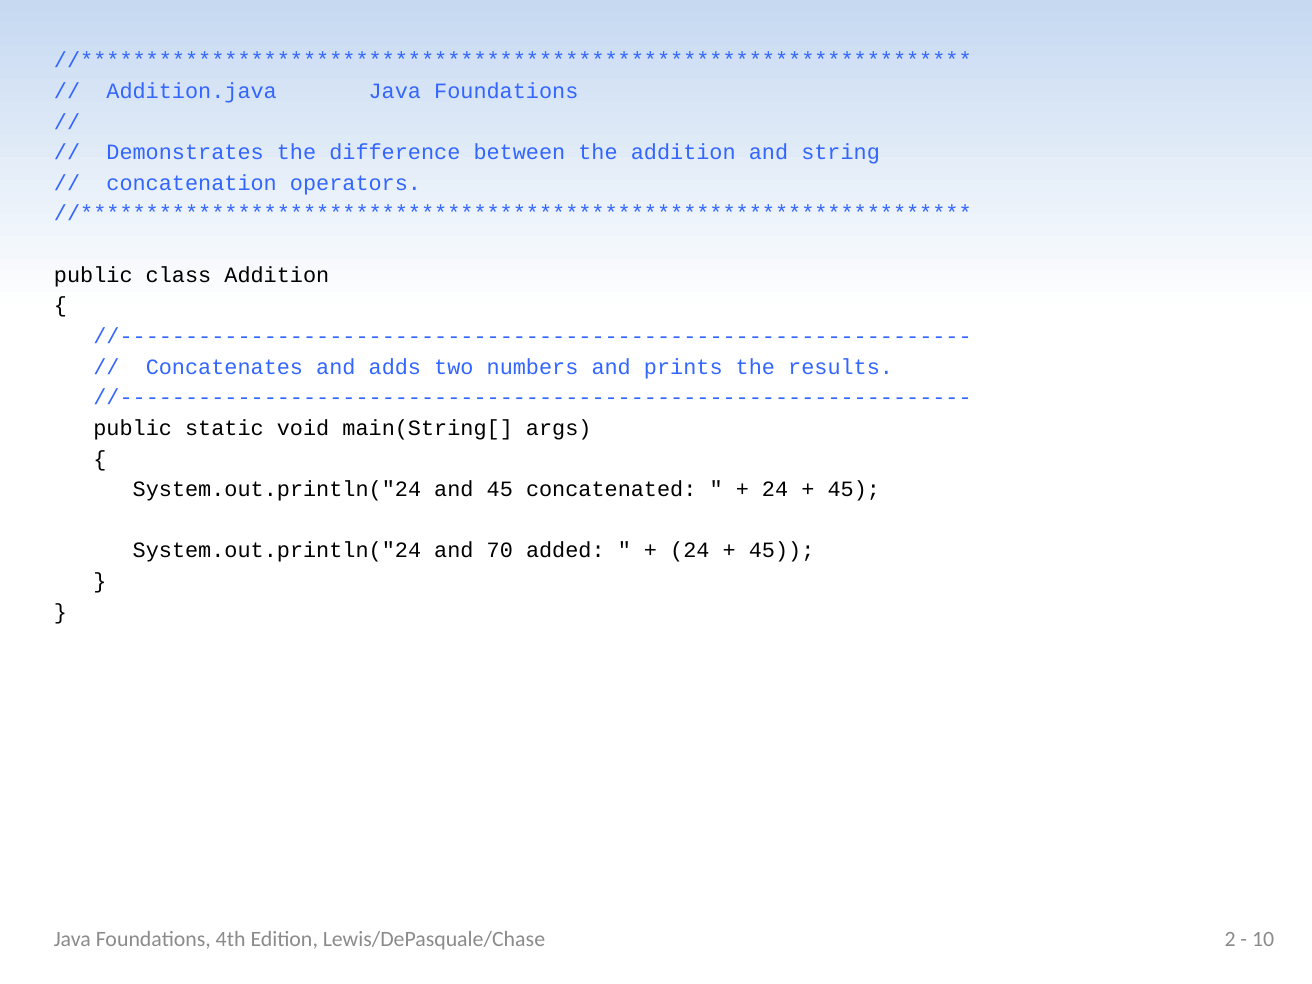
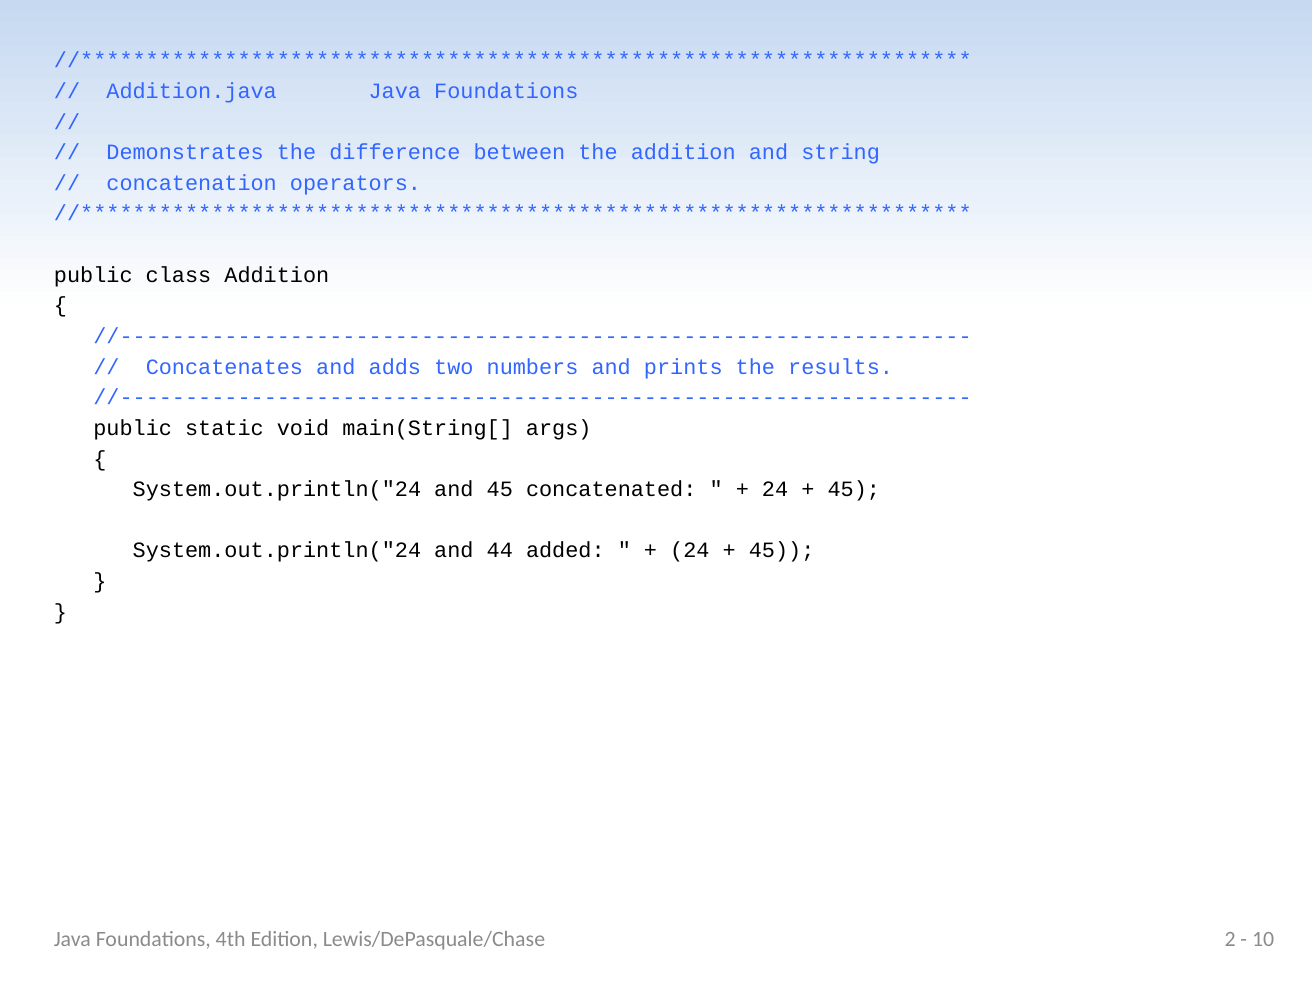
70: 70 -> 44
